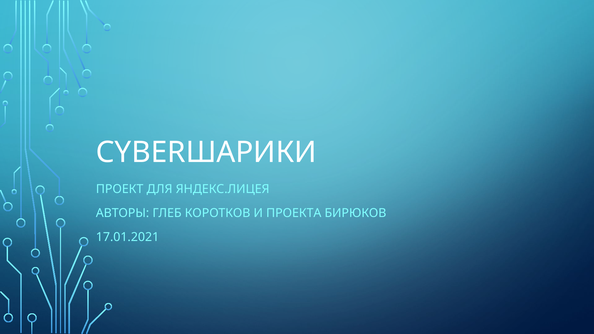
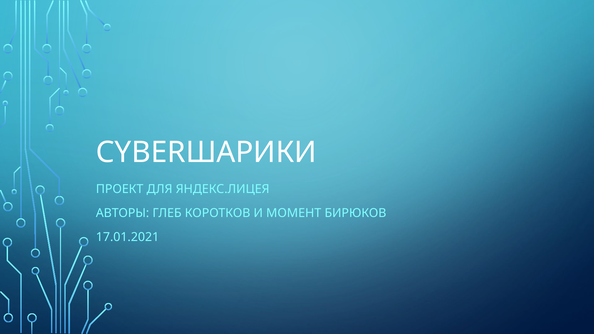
ПРОЕКТА: ПРОЕКТА -> МОМЕНТ
